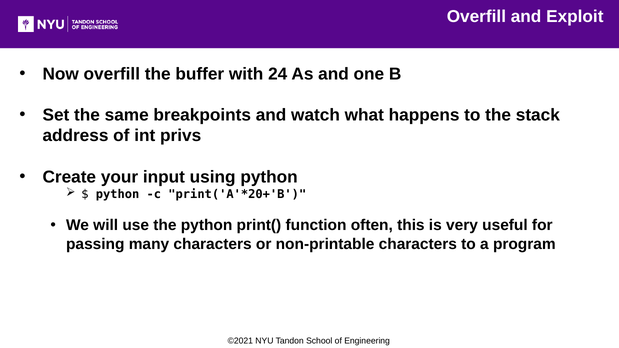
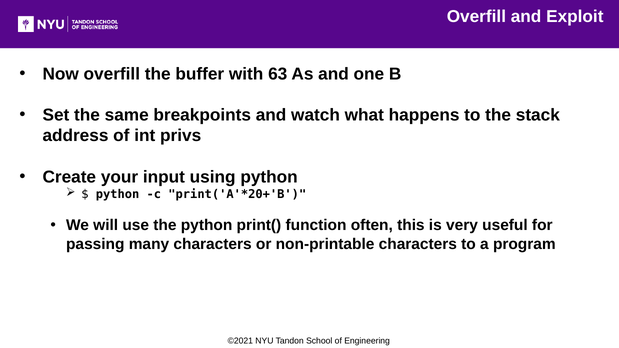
24: 24 -> 63
